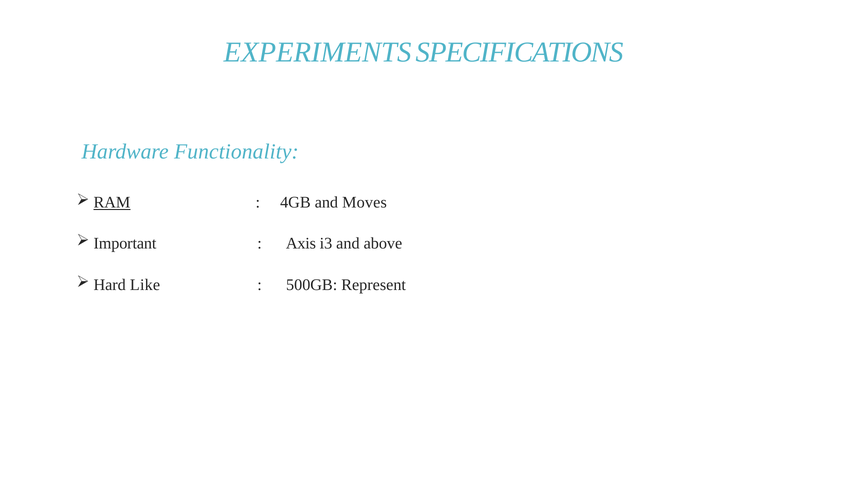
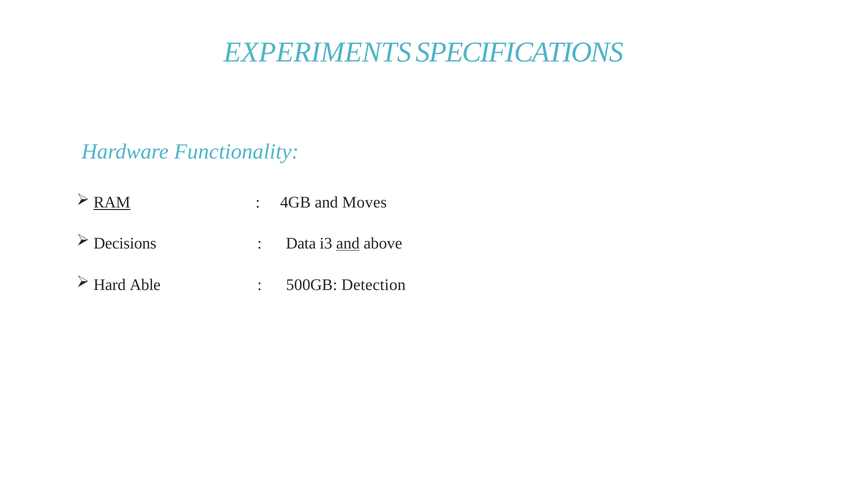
Important: Important -> Decisions
Axis: Axis -> Data
and at (348, 244) underline: none -> present
Like: Like -> Able
Represent: Represent -> Detection
